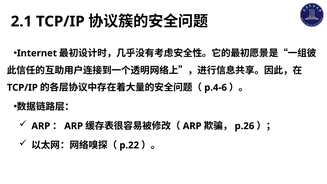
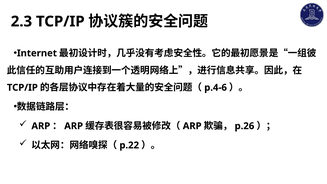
2.1: 2.1 -> 2.3
